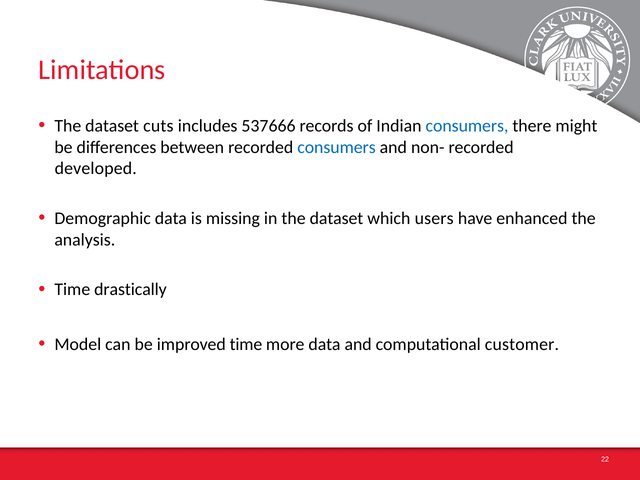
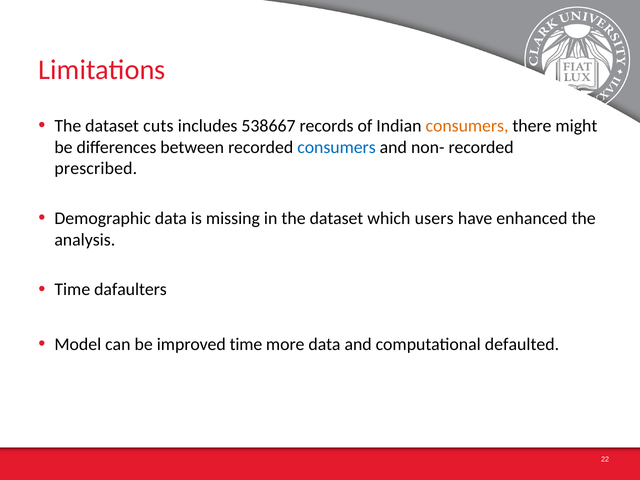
537666: 537666 -> 538667
consumers at (467, 126) colour: blue -> orange
developed: developed -> prescribed
drastically: drastically -> dafaulters
customer: customer -> defaulted
